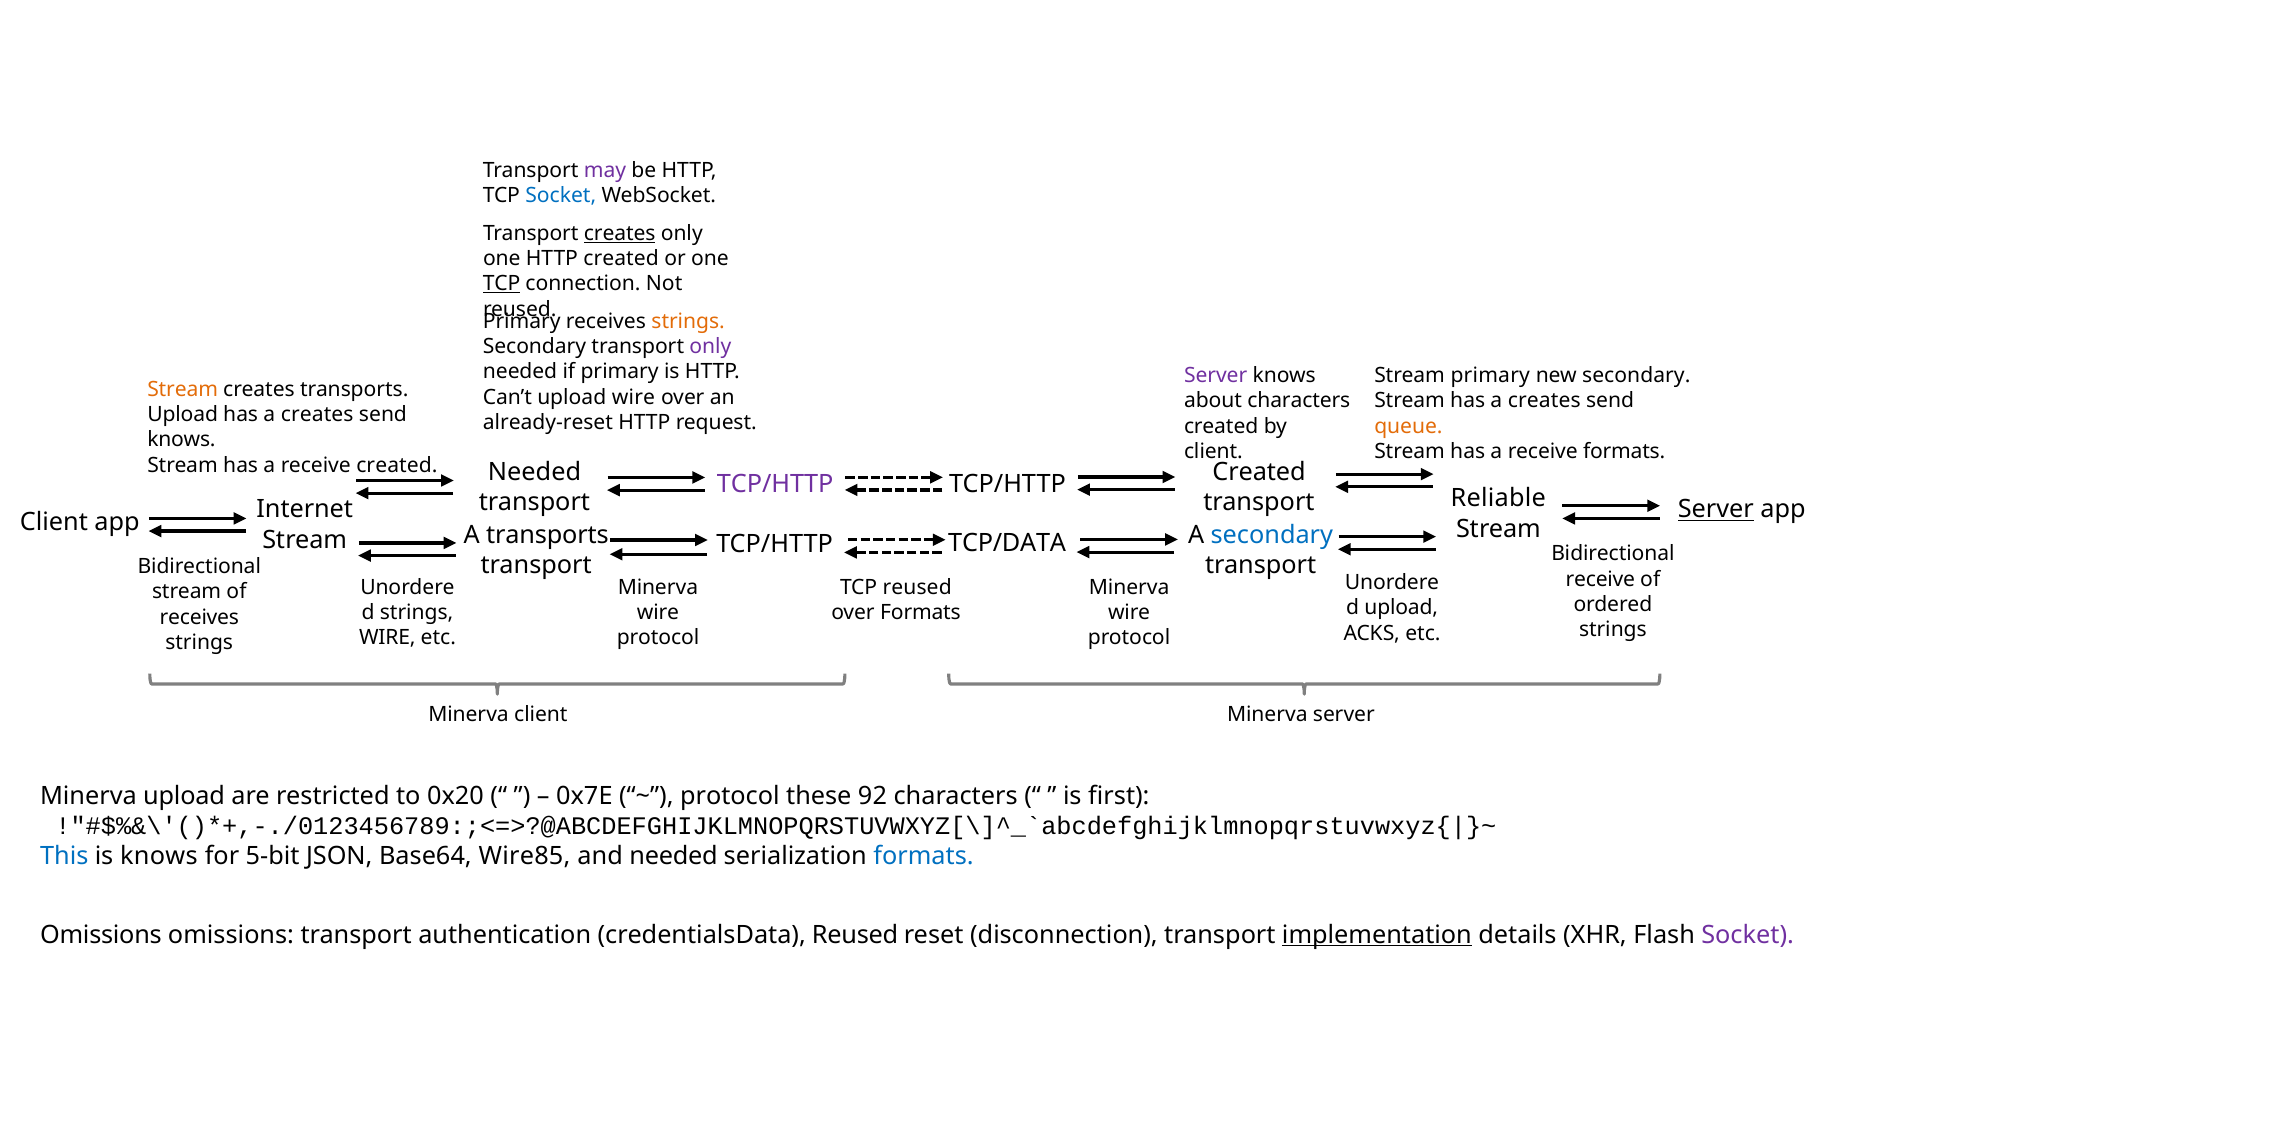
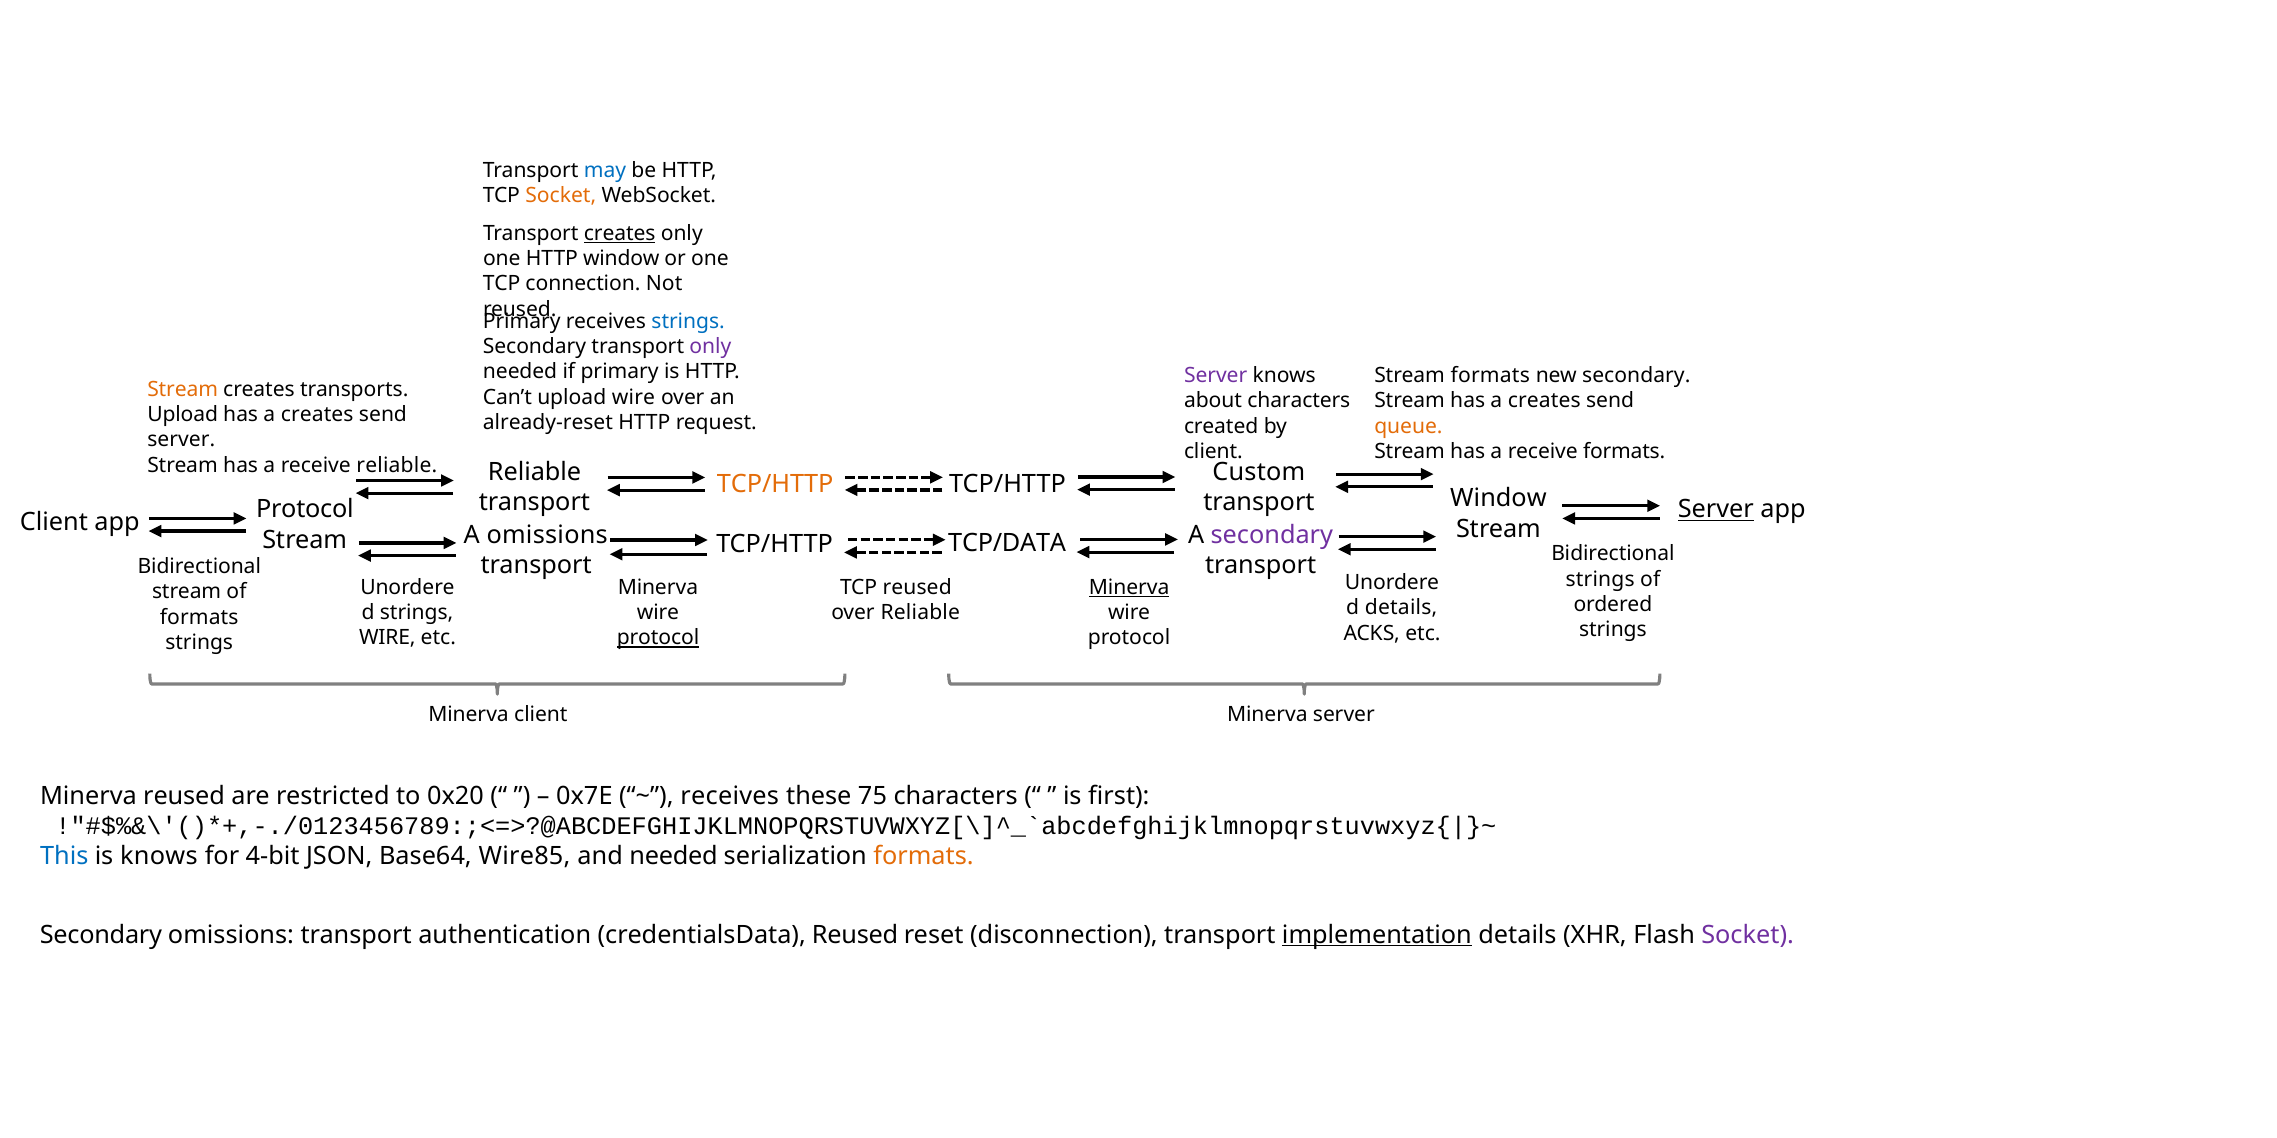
may colour: purple -> blue
Socket at (561, 196) colour: blue -> orange
HTTP created: created -> window
TCP at (502, 284) underline: present -> none
strings at (688, 321) colour: orange -> blue
Stream primary: primary -> formats
knows at (181, 440): knows -> server
receive created: created -> reliable
Needed at (535, 472): Needed -> Reliable
Created at (1259, 472): Created -> Custom
TCP/HTTP at (775, 484) colour: purple -> orange
Reliable at (1498, 499): Reliable -> Window
app Internet: Internet -> Protocol
A transports: transports -> omissions
secondary at (1272, 536) colour: blue -> purple
receive at (1600, 580): receive -> strings
Minerva at (1129, 588) underline: none -> present
upload at (1401, 608): upload -> details
over Formats: Formats -> Reliable
receives at (199, 618): receives -> formats
protocol at (658, 638) underline: none -> present
Minerva upload: upload -> reused
protocol at (730, 796): protocol -> receives
92: 92 -> 75
5-bit: 5-bit -> 4-bit
formats at (924, 857) colour: blue -> orange
Omissions at (101, 935): Omissions -> Secondary
